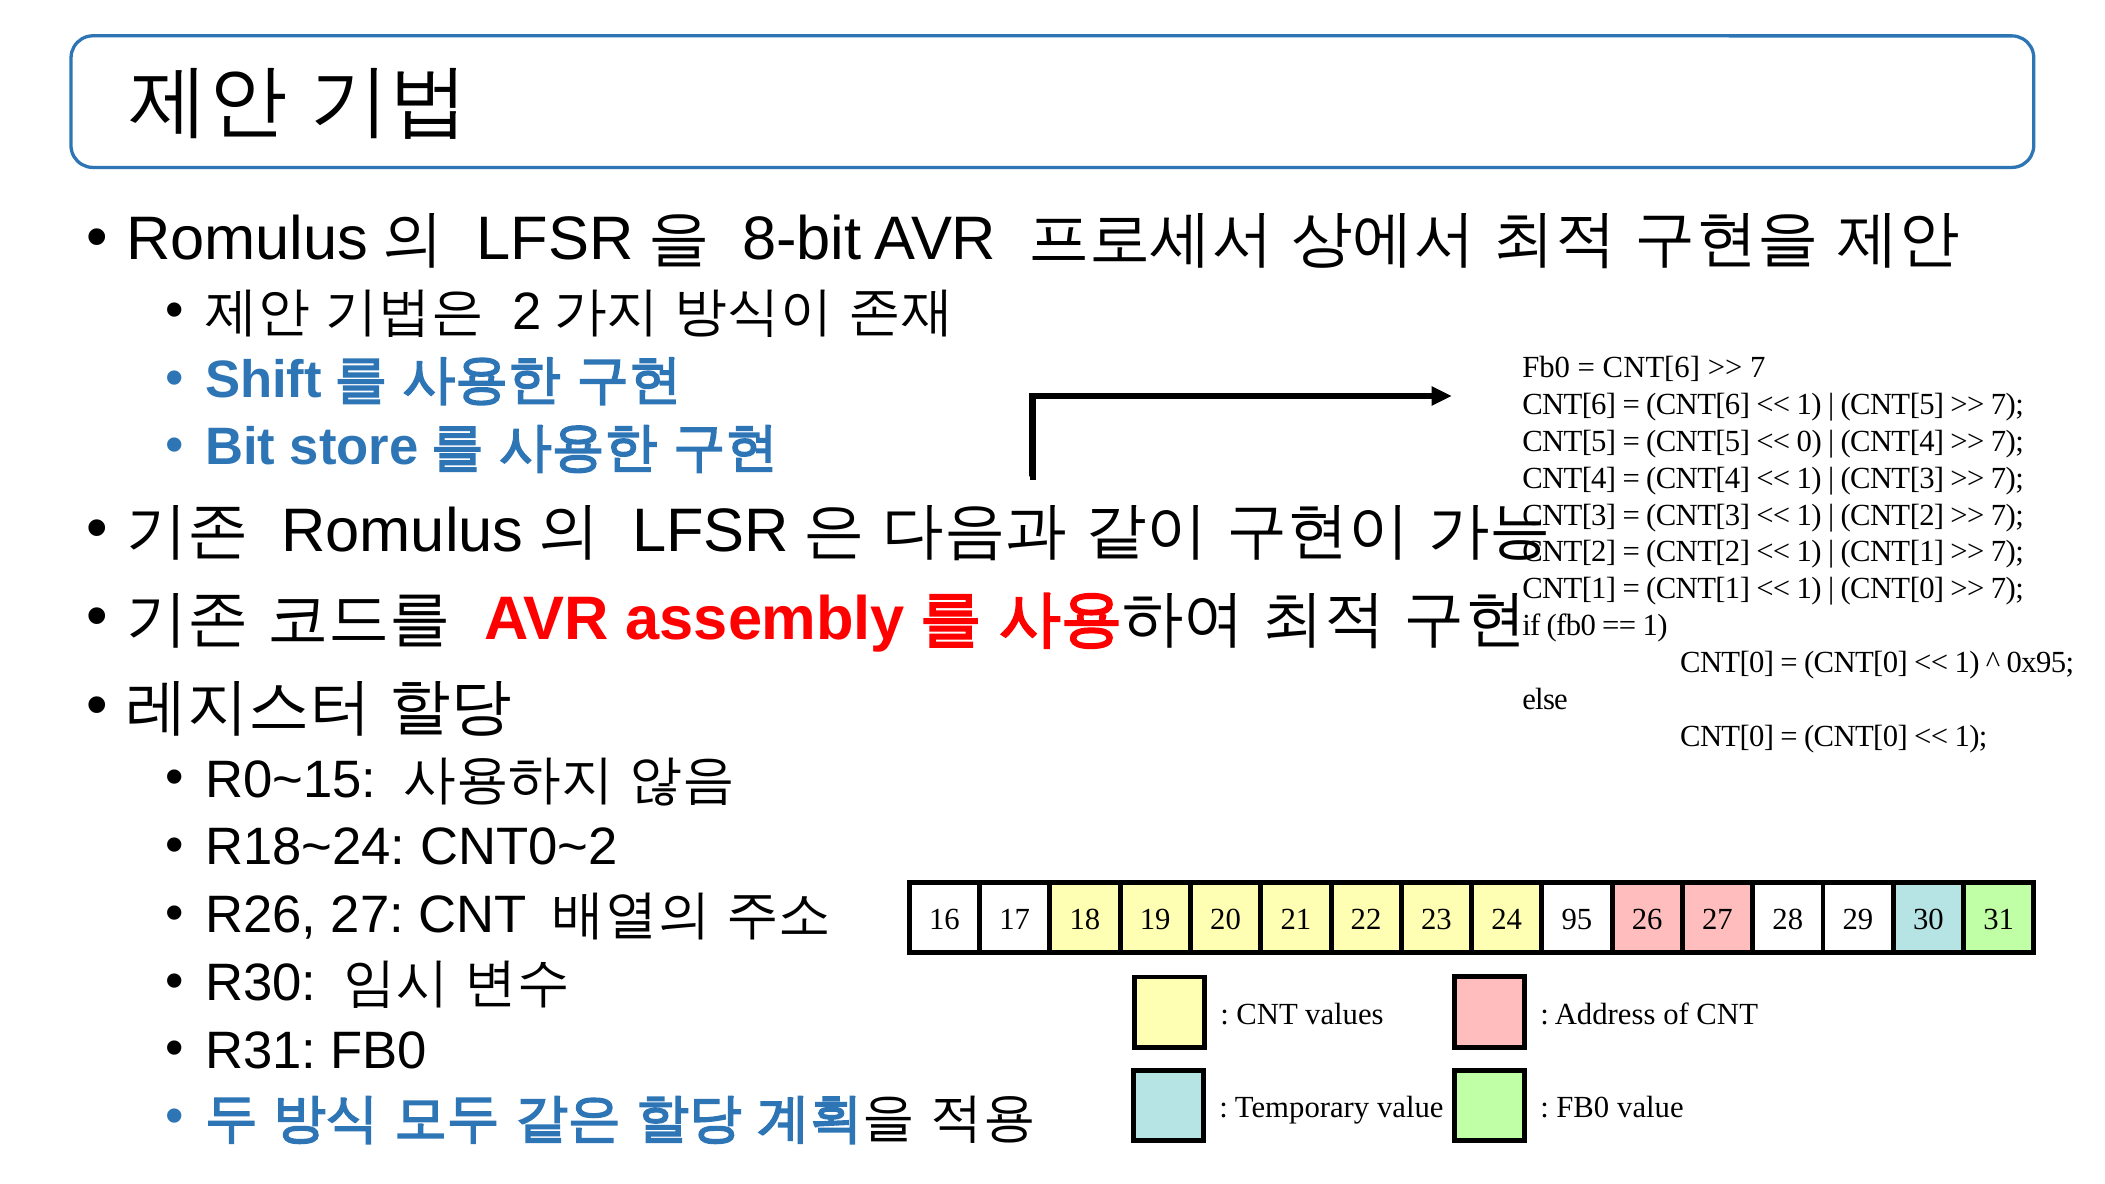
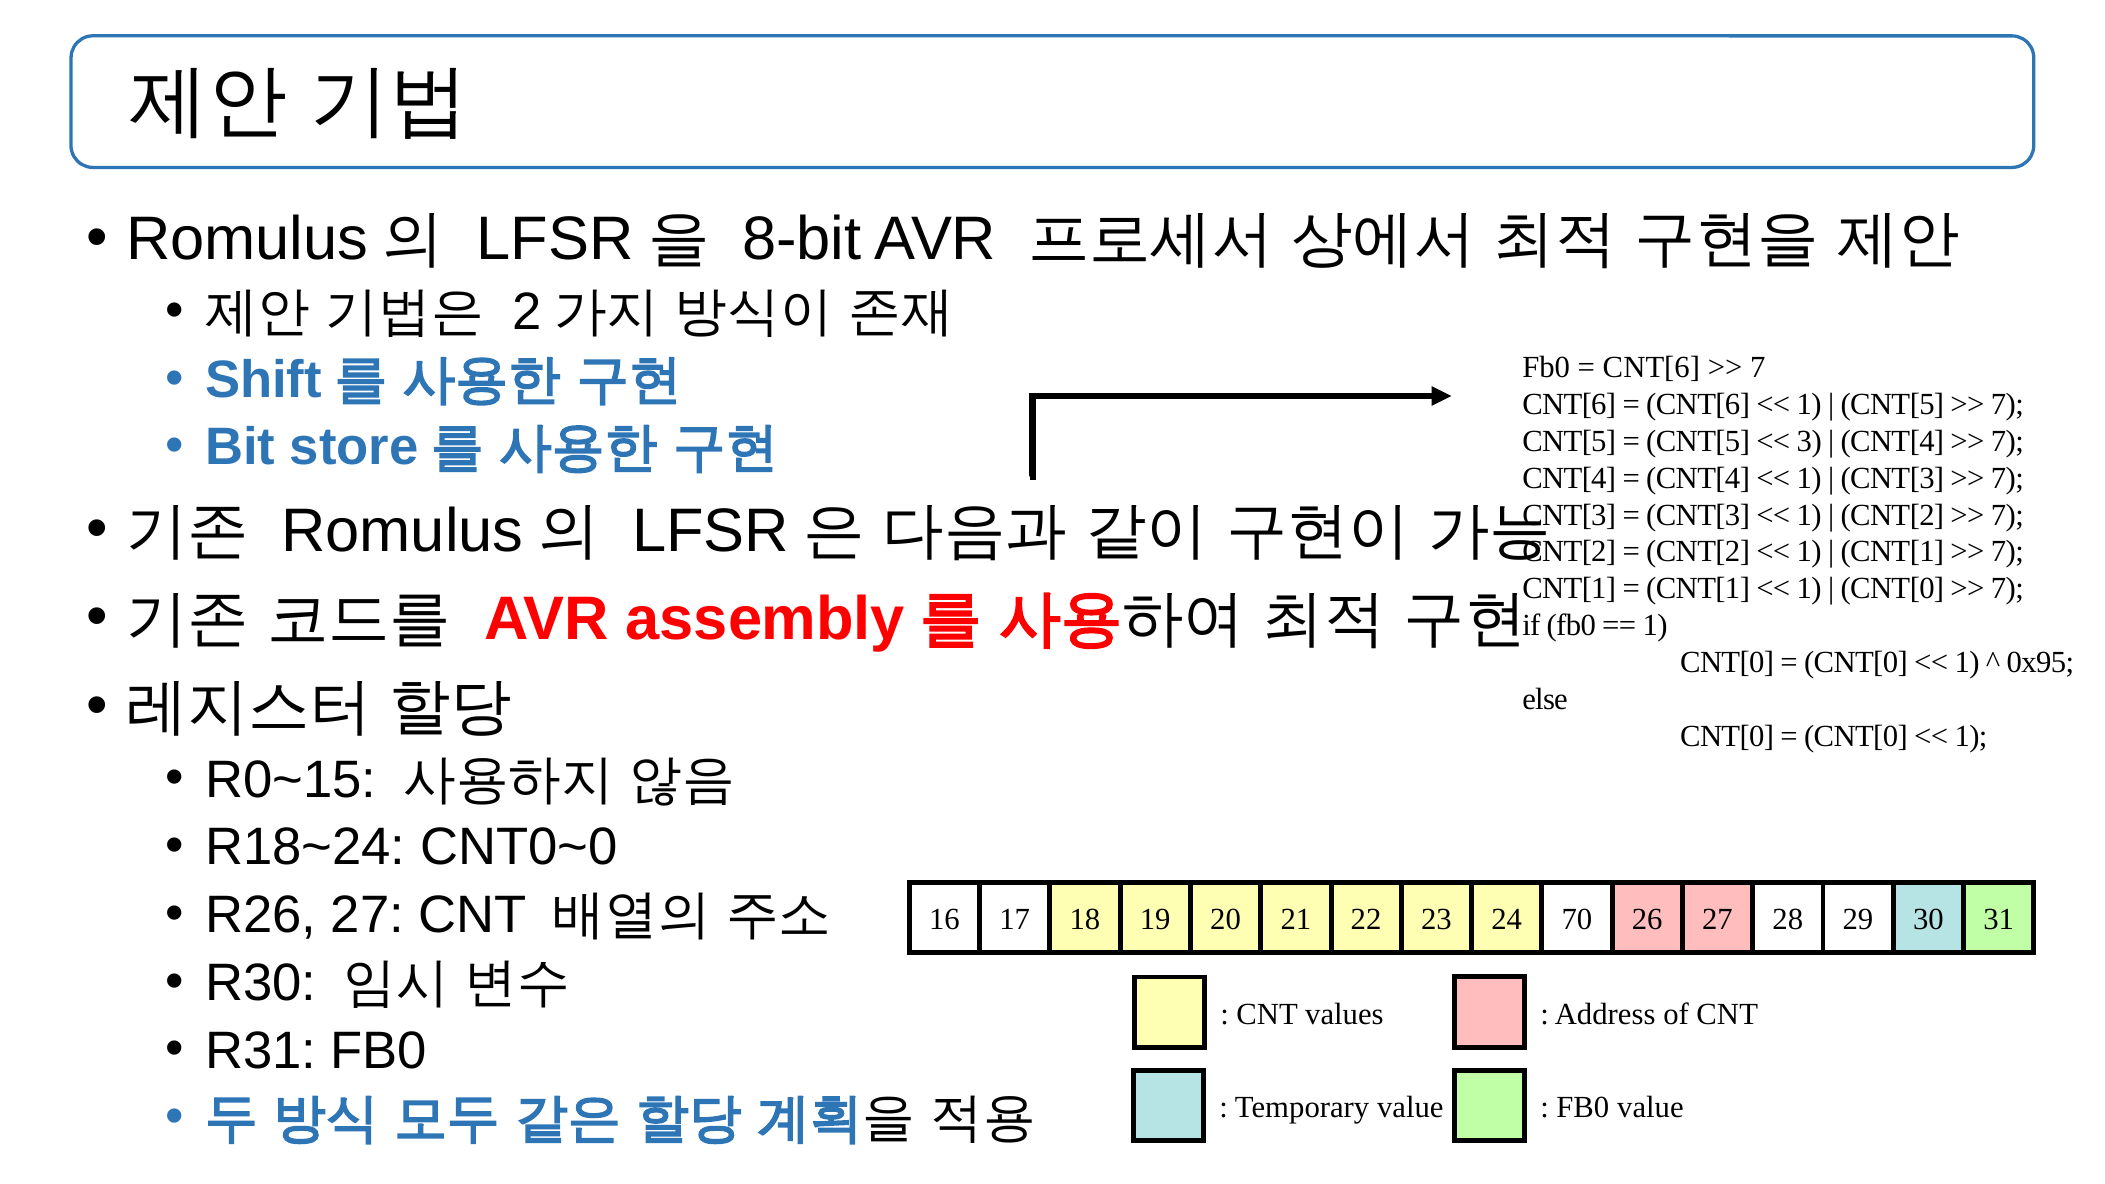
0: 0 -> 3
CNT0~2: CNT0~2 -> CNT0~0
95: 95 -> 70
